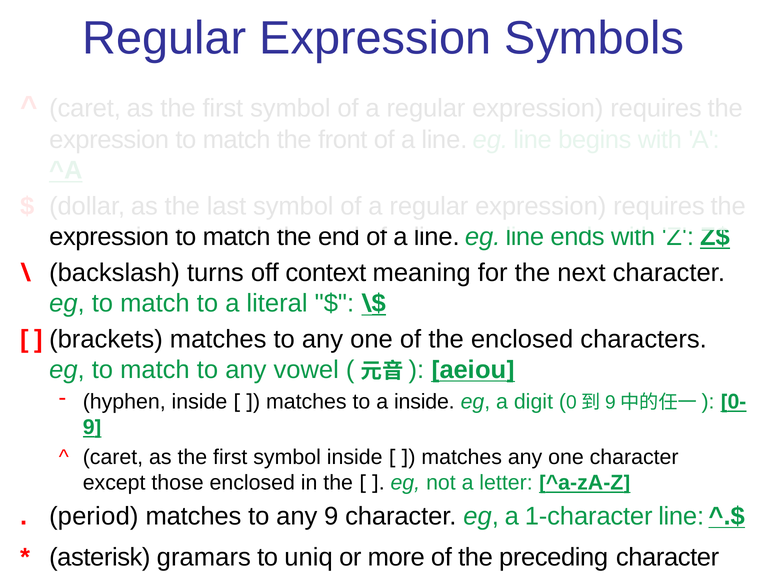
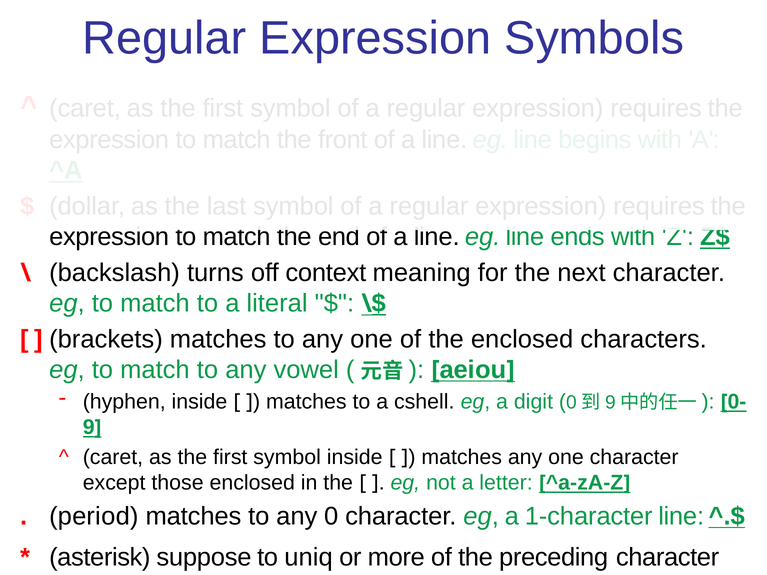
a inside: inside -> cshell
any 9: 9 -> 0
gramars: gramars -> suppose
